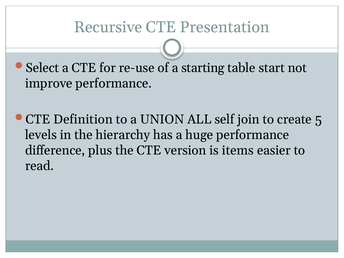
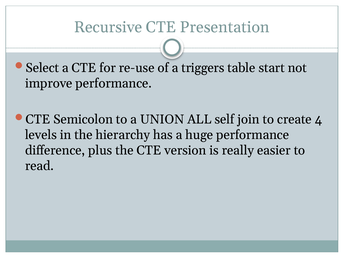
starting: starting -> triggers
Definition: Definition -> Semicolon
5: 5 -> 4
items: items -> really
